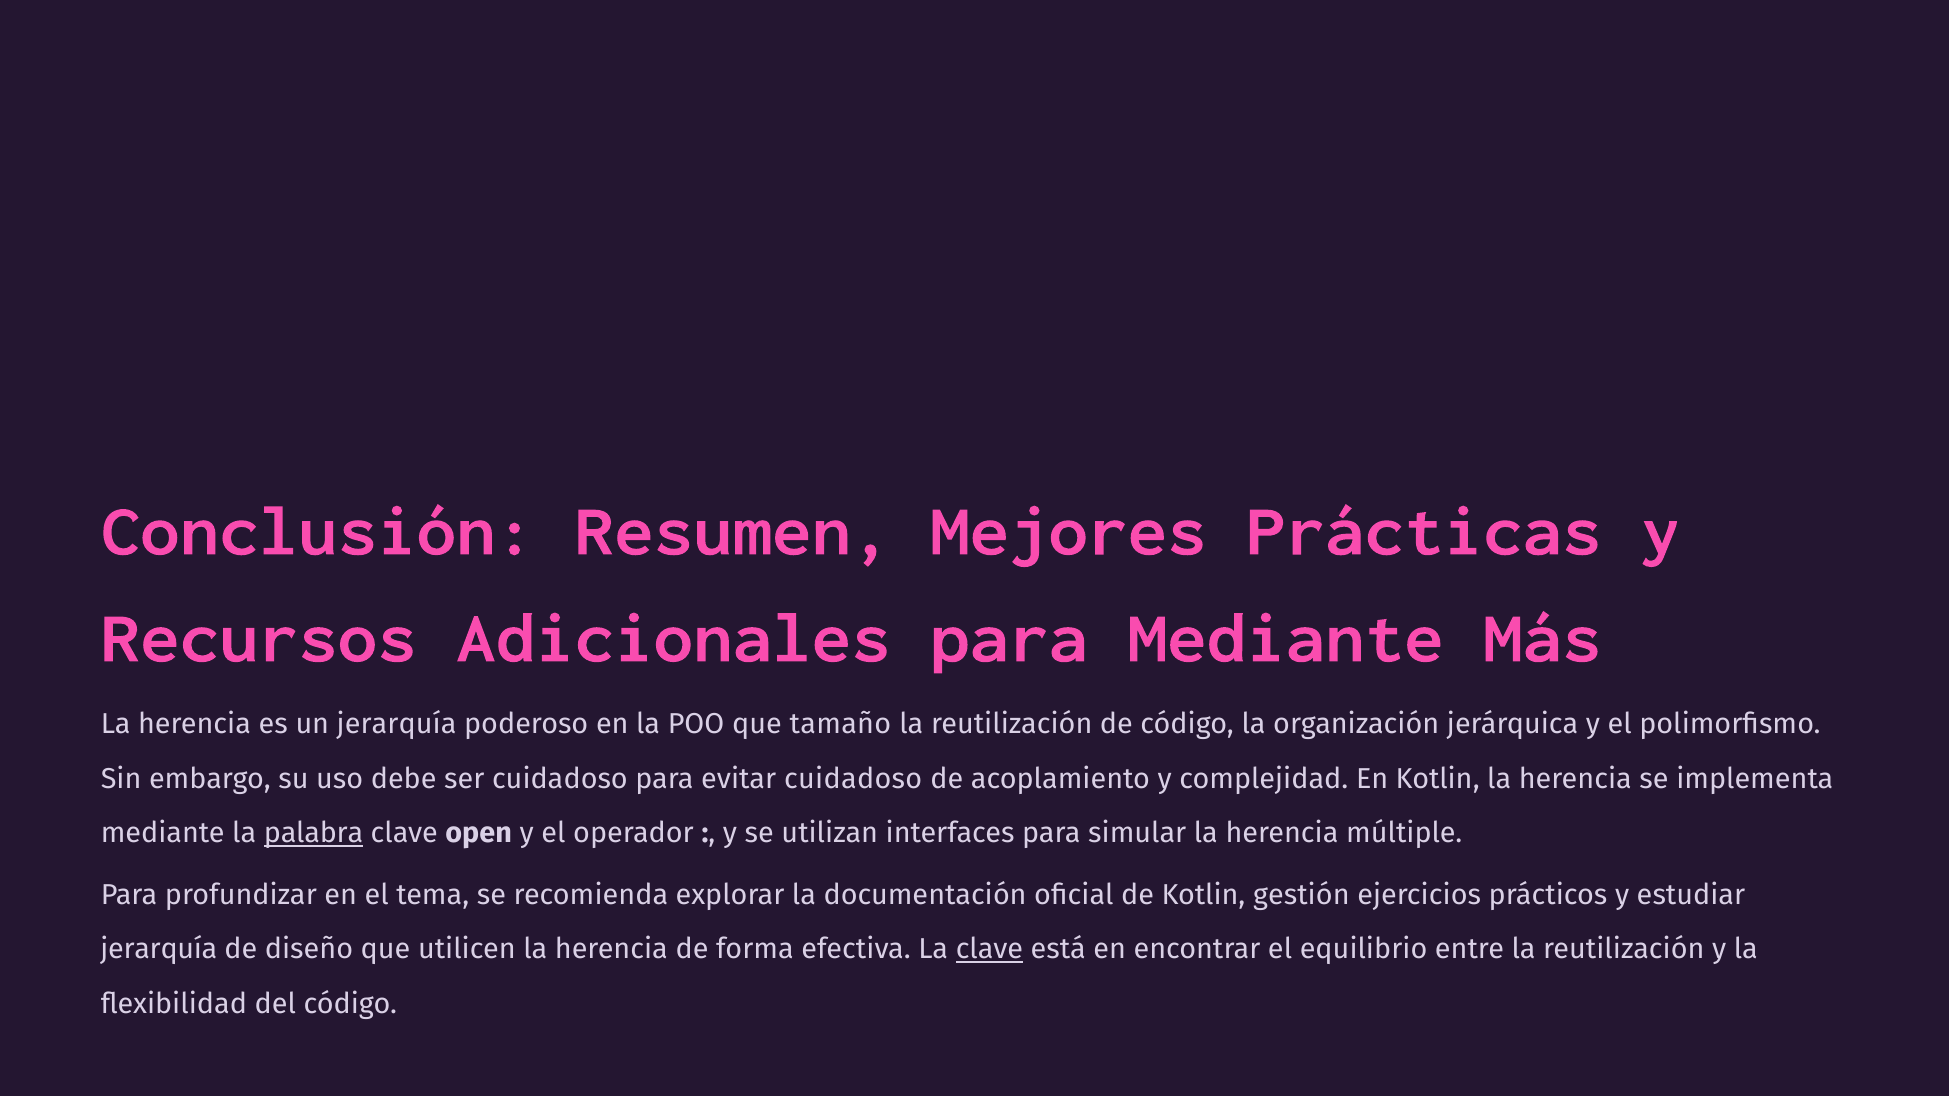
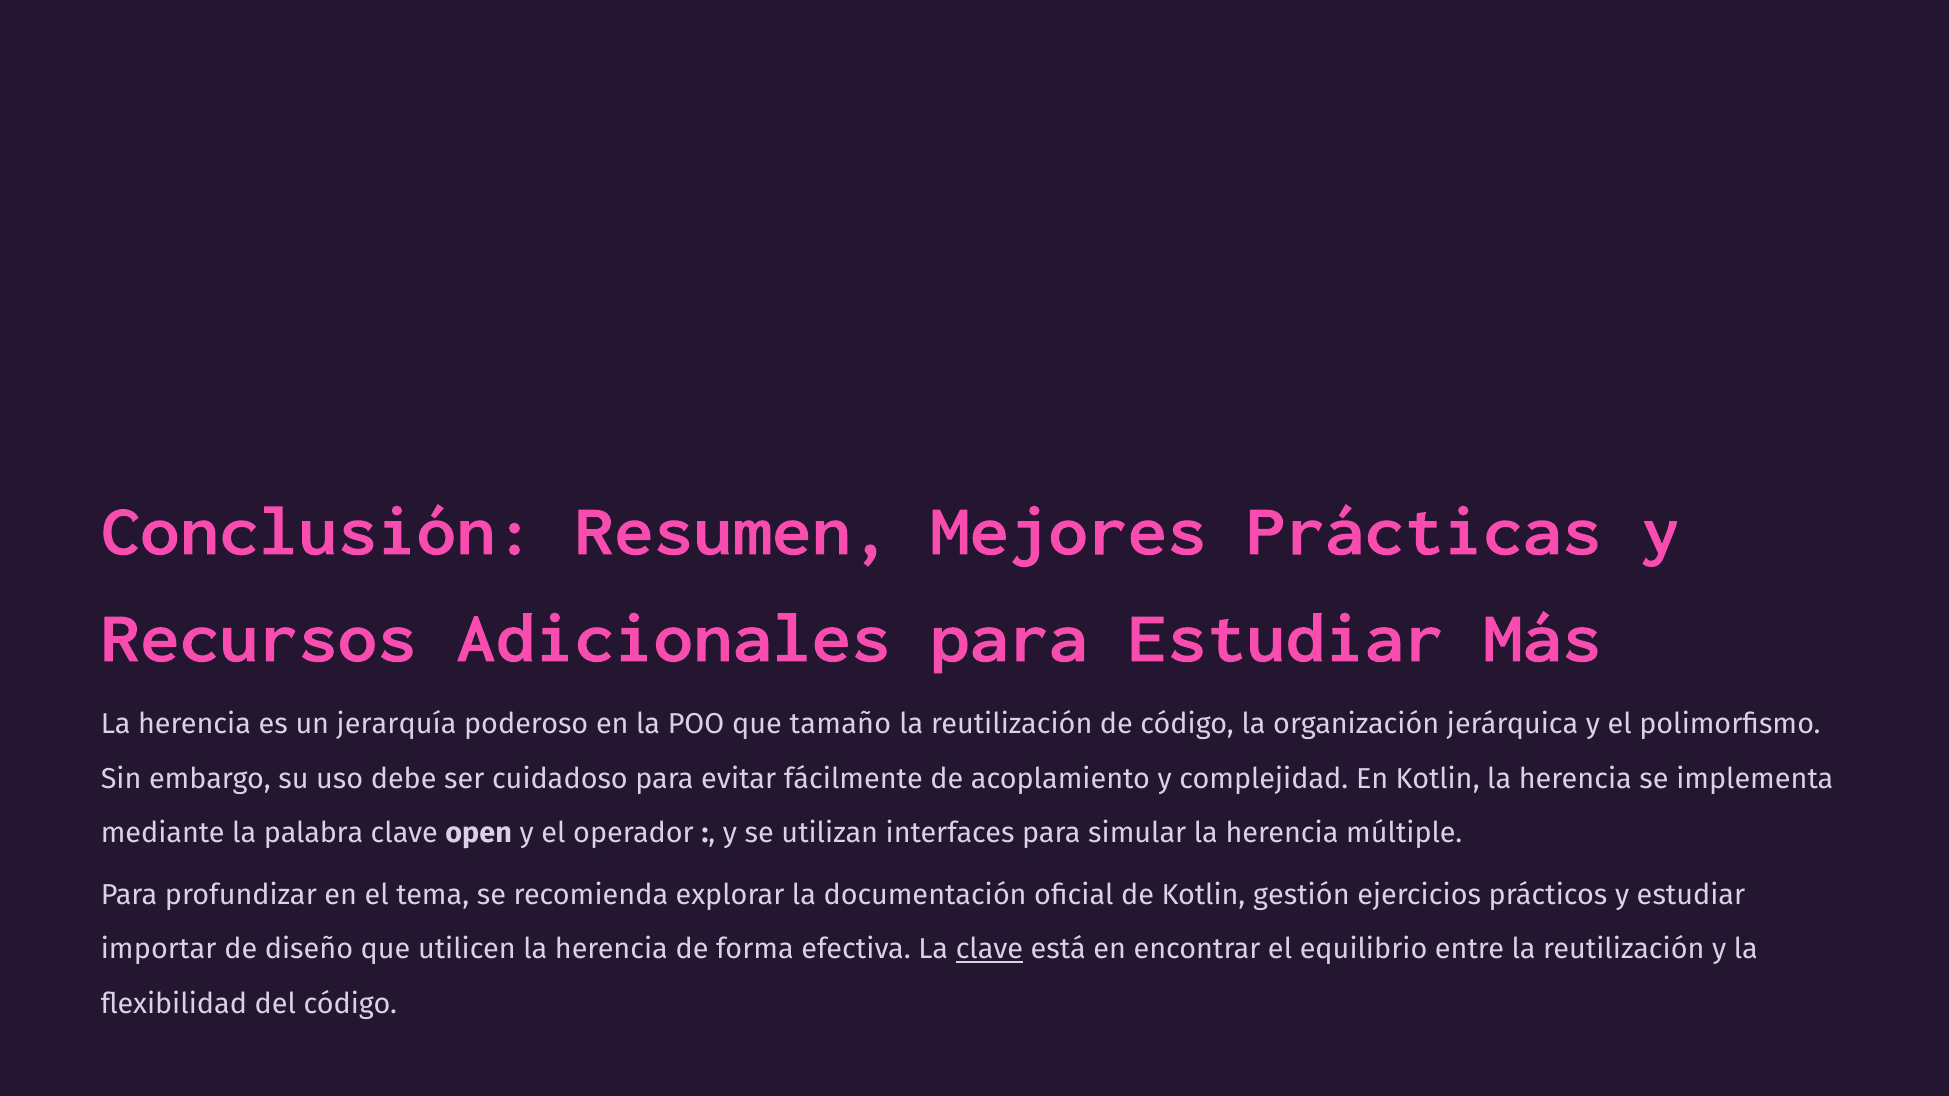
para Mediante: Mediante -> Estudiar
evitar cuidadoso: cuidadoso -> fácilmente
palabra underline: present -> none
jerarquía at (159, 950): jerarquía -> importar
